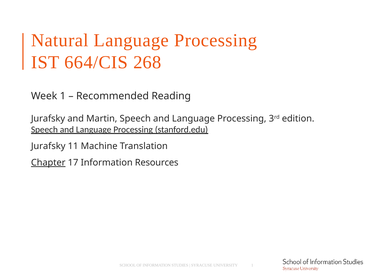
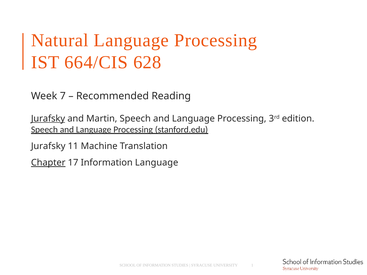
268: 268 -> 628
Week 1: 1 -> 7
Jurafsky at (48, 119) underline: none -> present
Information Resources: Resources -> Language
